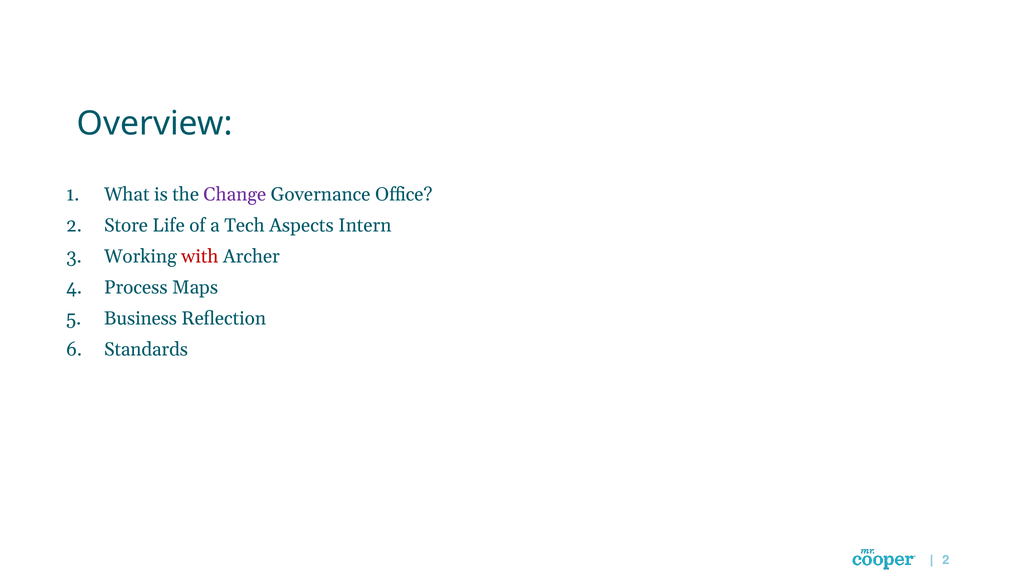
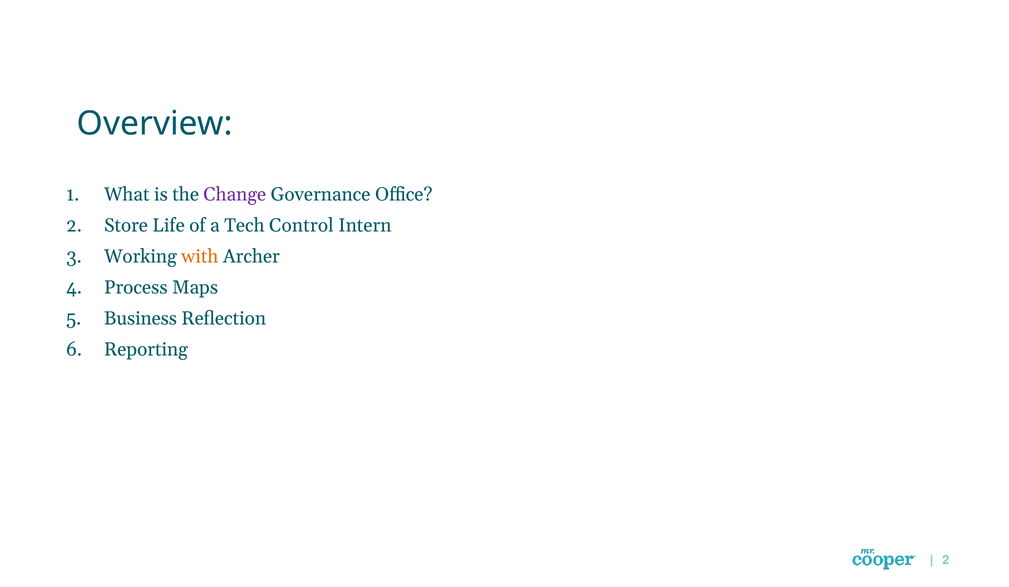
Aspects: Aspects -> Control
with colour: red -> orange
Standards: Standards -> Reporting
